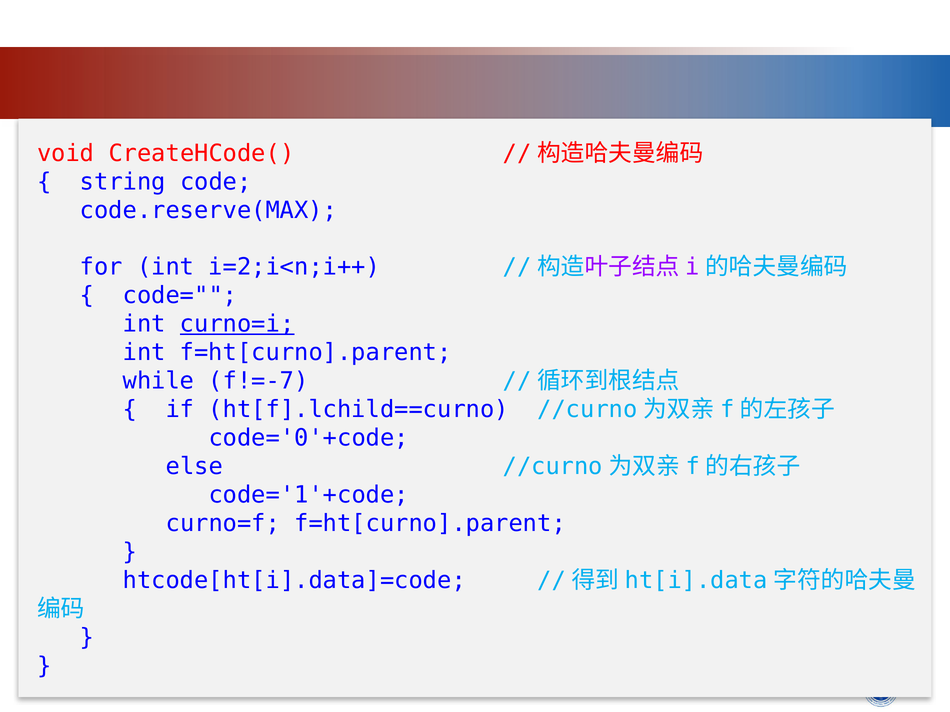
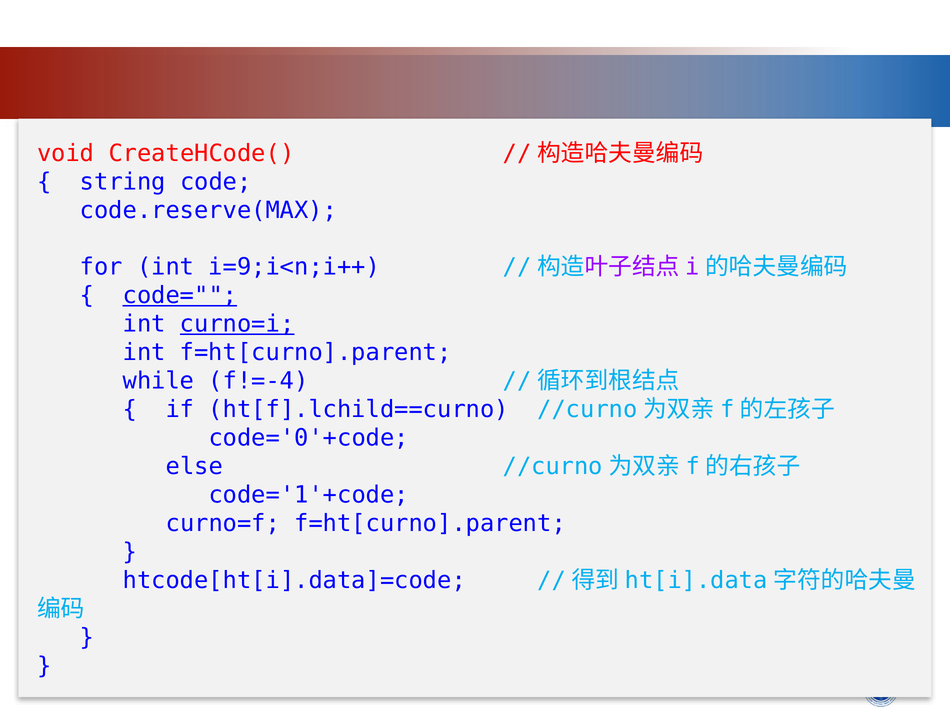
i=2;i<n;i++: i=2;i<n;i++ -> i=9;i<n;i++
code= underline: none -> present
f!=-7: f!=-7 -> f!=-4
